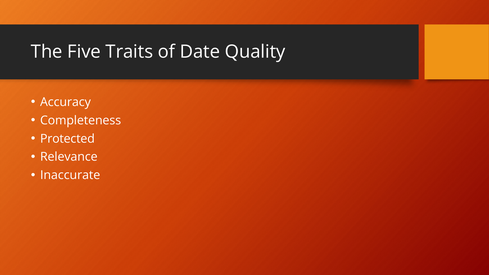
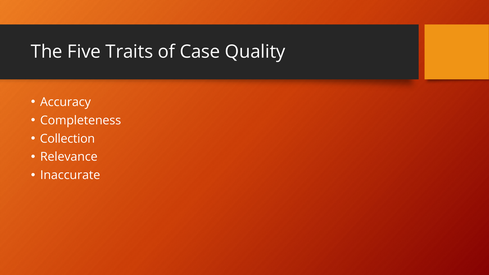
Date: Date -> Case
Protected: Protected -> Collection
